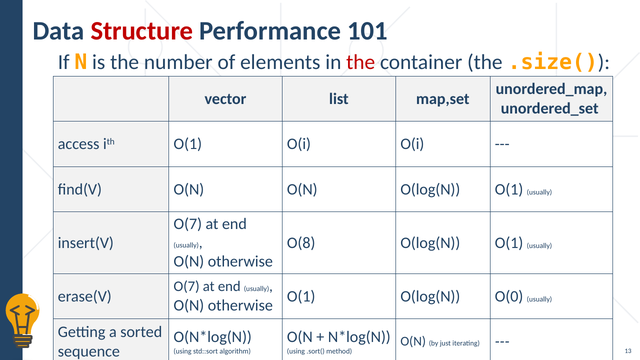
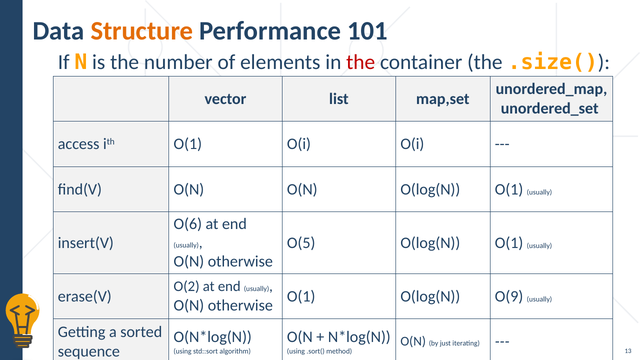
Structure colour: red -> orange
O(7 at (188, 224): O(7 -> O(6
O(8: O(8 -> O(5
O(7 at (187, 287): O(7 -> O(2
O(0: O(0 -> O(9
